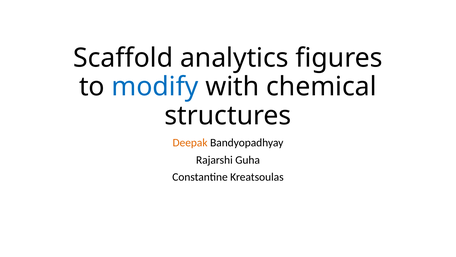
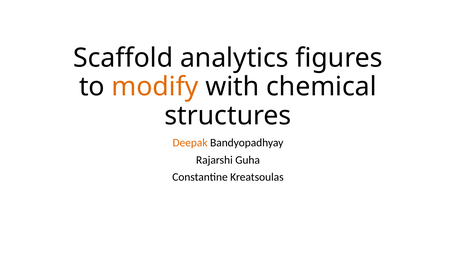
modify colour: blue -> orange
